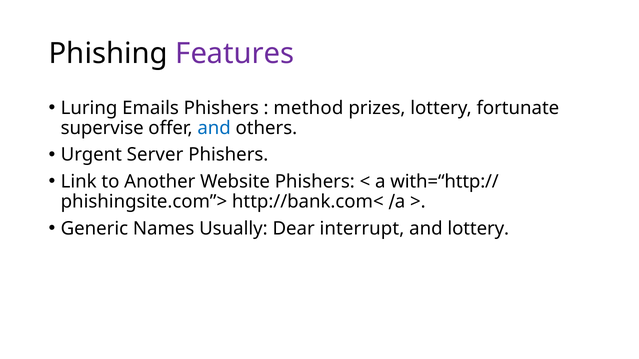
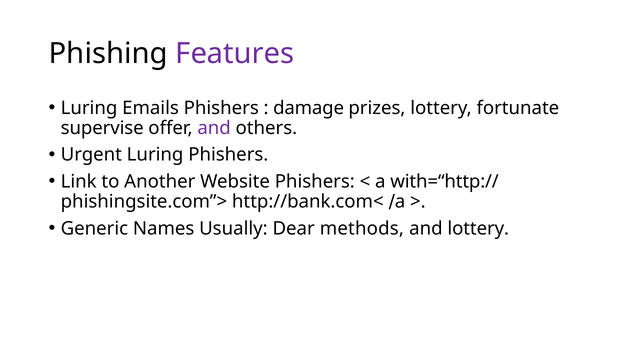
method: method -> damage
and at (214, 128) colour: blue -> purple
Urgent Server: Server -> Luring
interrupt: interrupt -> methods
